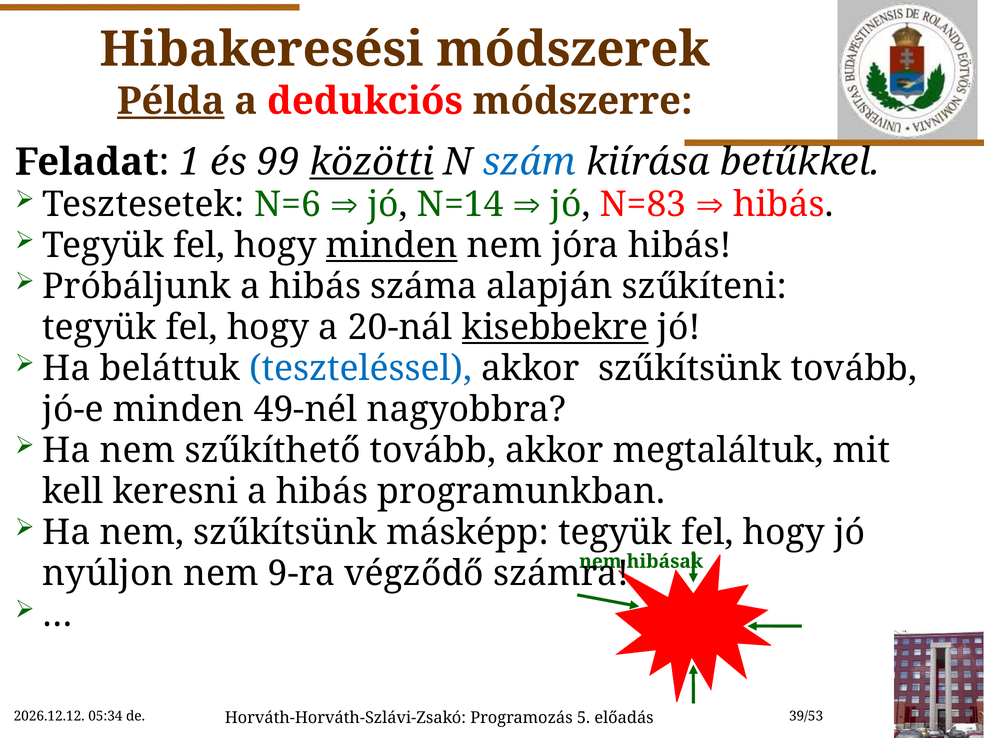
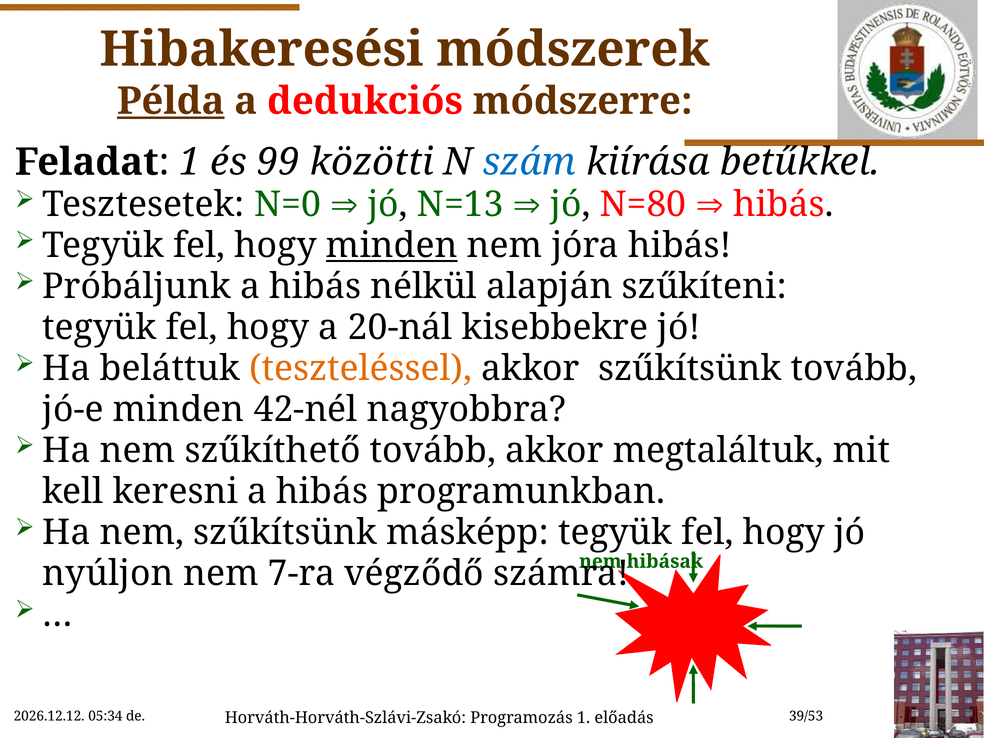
közötti underline: present -> none
N=6: N=6 -> N=0
N=14: N=14 -> N=13
N=83: N=83 -> N=80
száma: száma -> nélkül
kisebbekre underline: present -> none
teszteléssel colour: blue -> orange
49-nél: 49-nél -> 42-nél
9-ra: 9-ra -> 7-ra
Programozás 5: 5 -> 1
